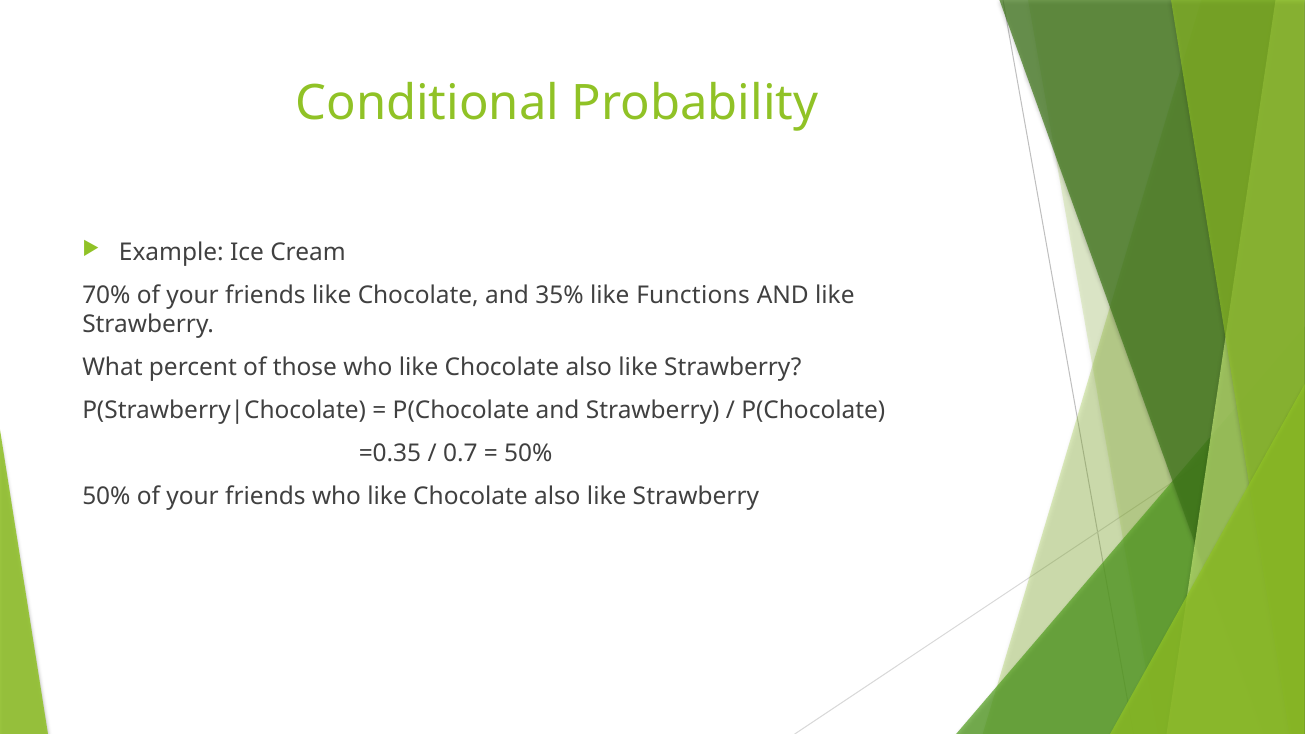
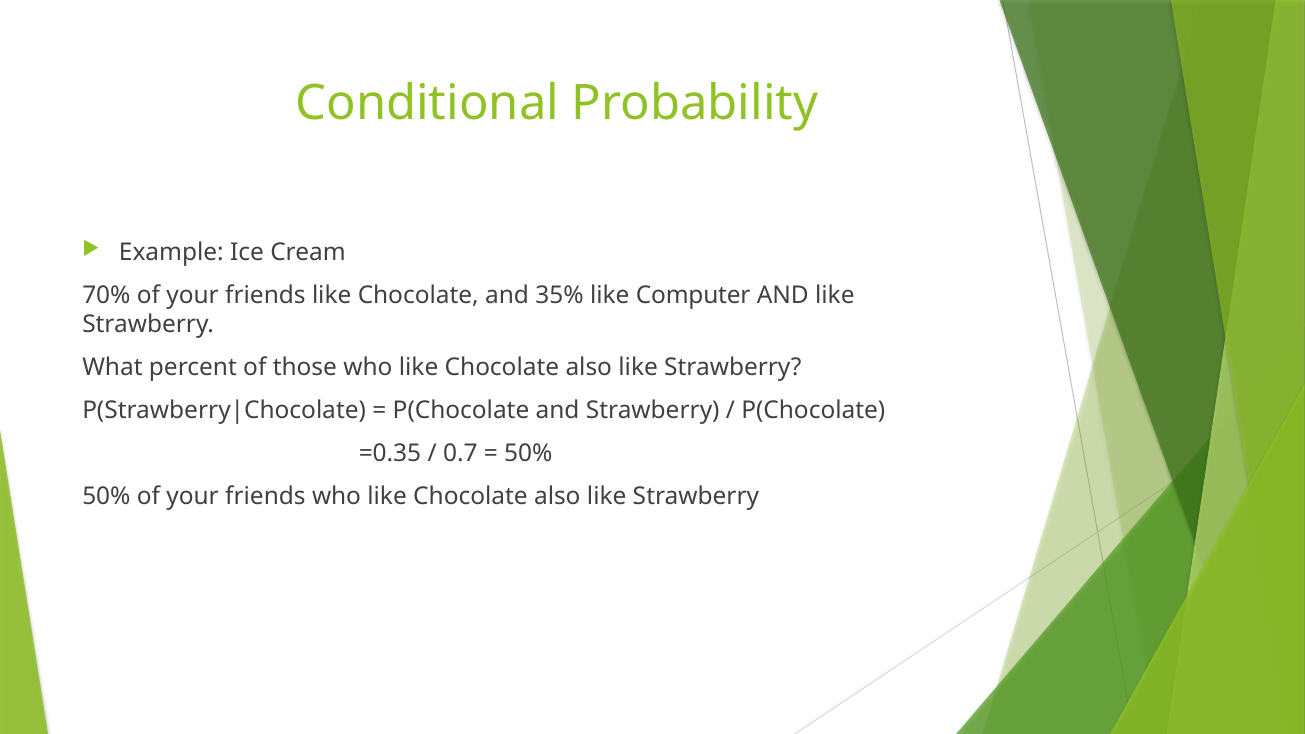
Functions: Functions -> Computer
